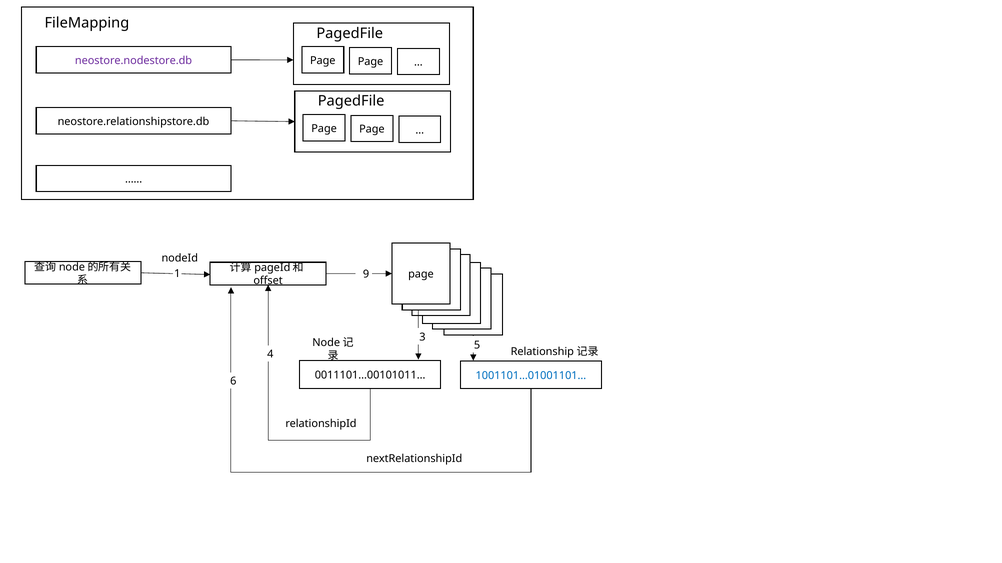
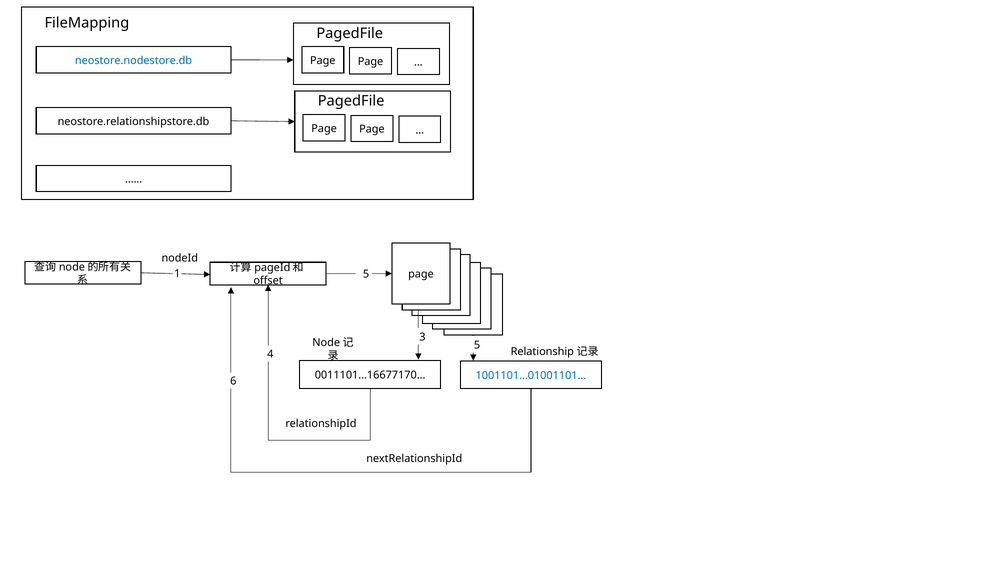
neostore.nodestore.db colour: purple -> blue
1 9: 9 -> 5
0011101…00101011…: 0011101…00101011… -> 0011101…16677170…
